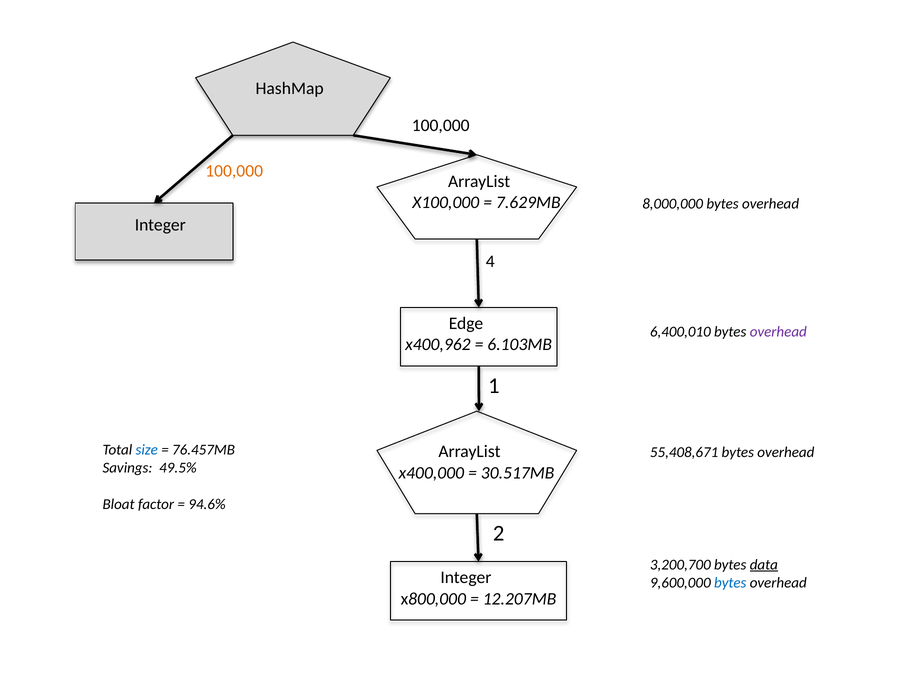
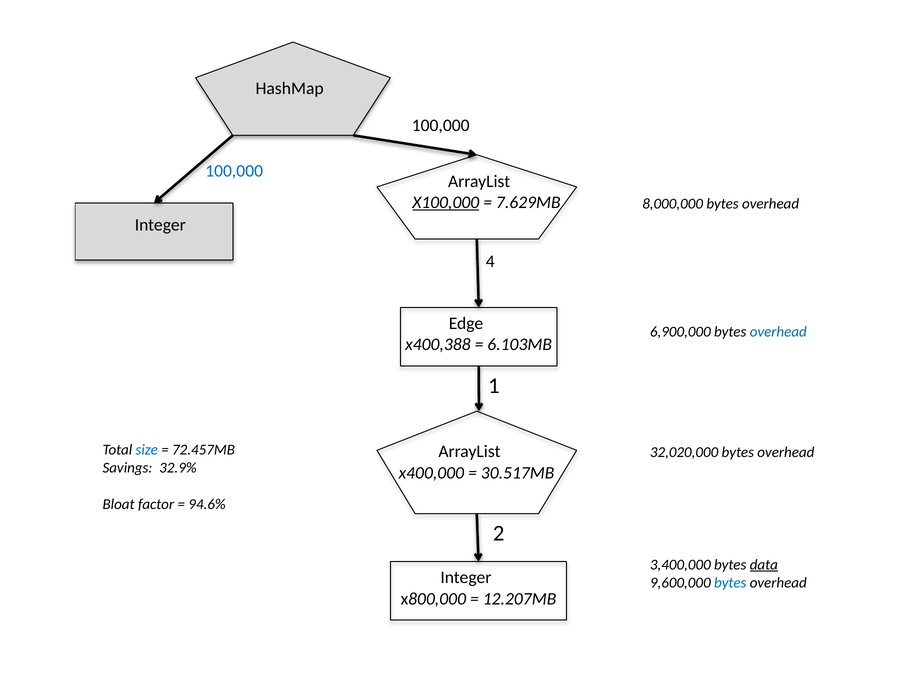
100,000 at (234, 171) colour: orange -> blue
X100,000 underline: none -> present
6,400,010: 6,400,010 -> 6,900,000
overhead at (778, 332) colour: purple -> blue
x400,962: x400,962 -> x400,388
76.457MB: 76.457MB -> 72.457MB
55,408,671: 55,408,671 -> 32,020,000
49.5%: 49.5% -> 32.9%
3,200,700: 3,200,700 -> 3,400,000
